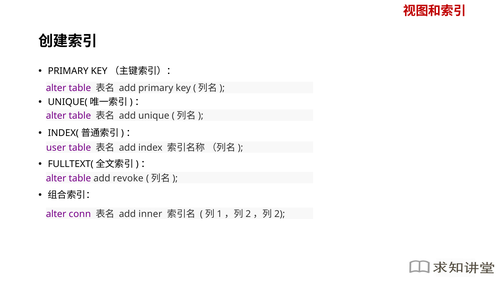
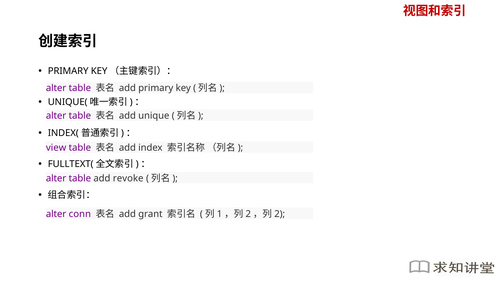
user: user -> view
inner: inner -> grant
